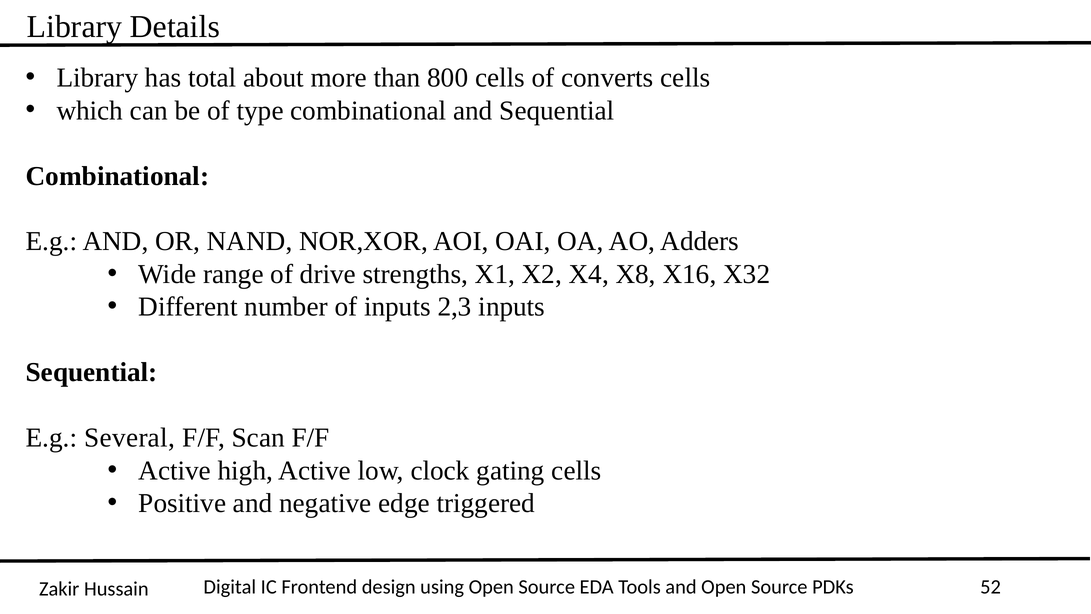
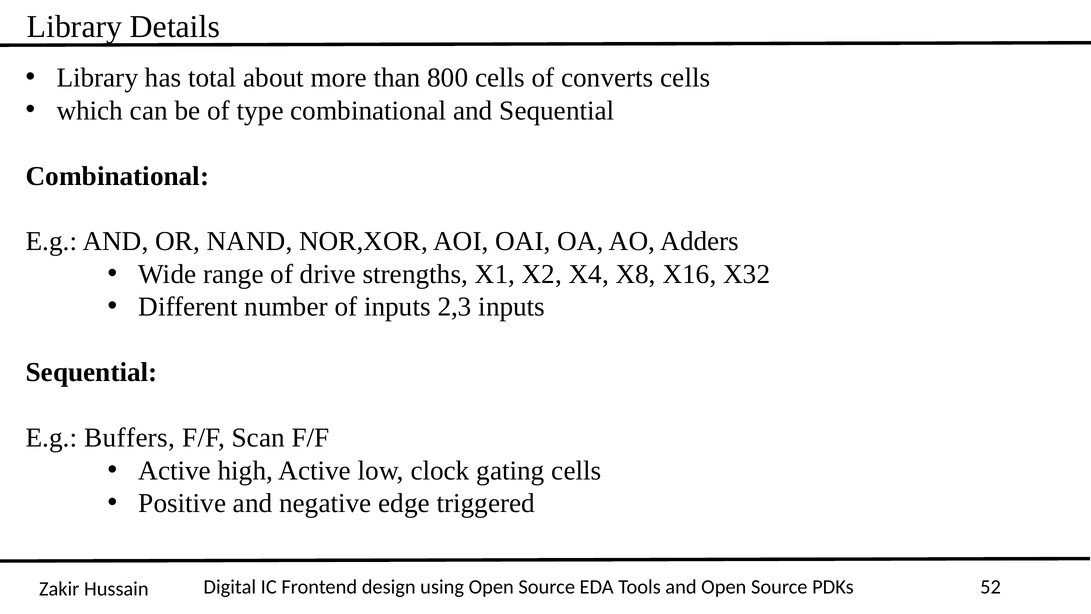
Several: Several -> Buffers
